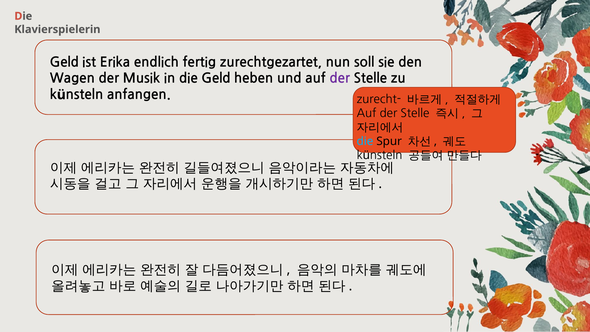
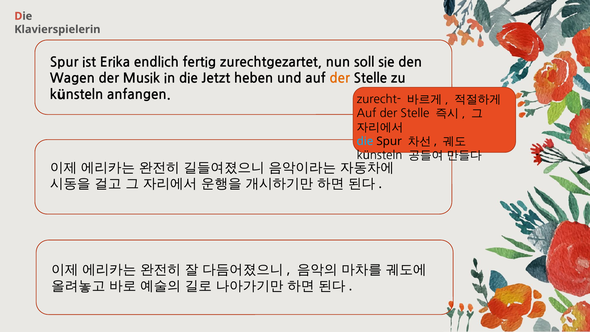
Geld at (64, 62): Geld -> Spur
die Geld: Geld -> Jetzt
der at (340, 78) colour: purple -> orange
